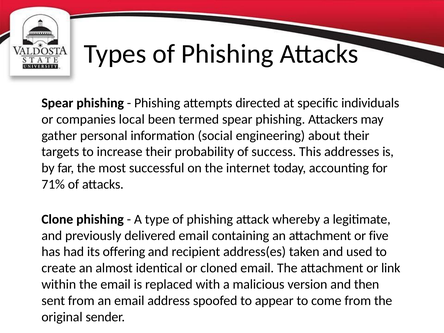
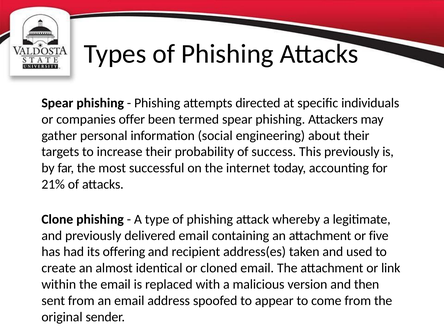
local: local -> offer
This addresses: addresses -> previously
71%: 71% -> 21%
